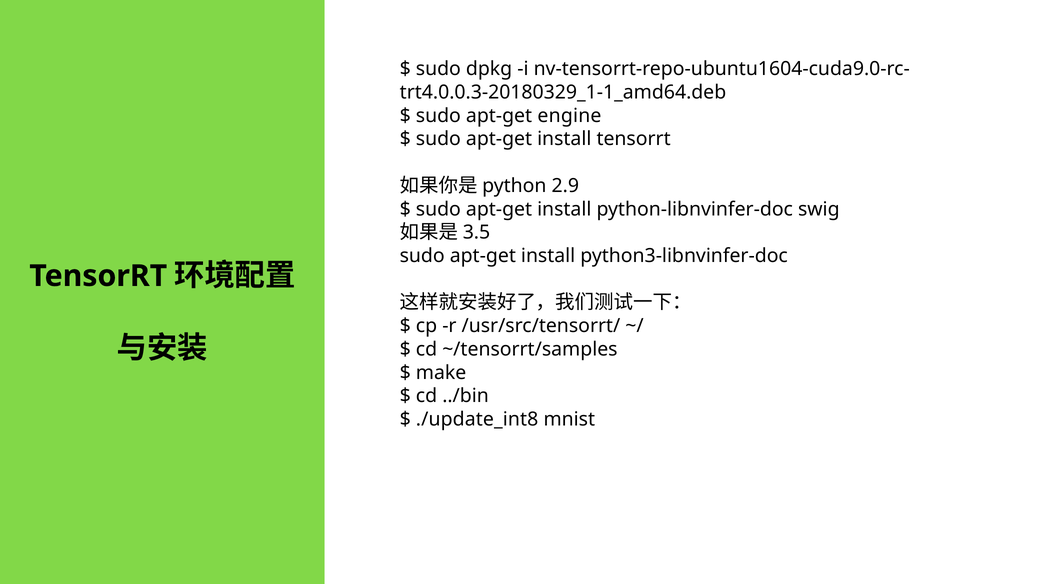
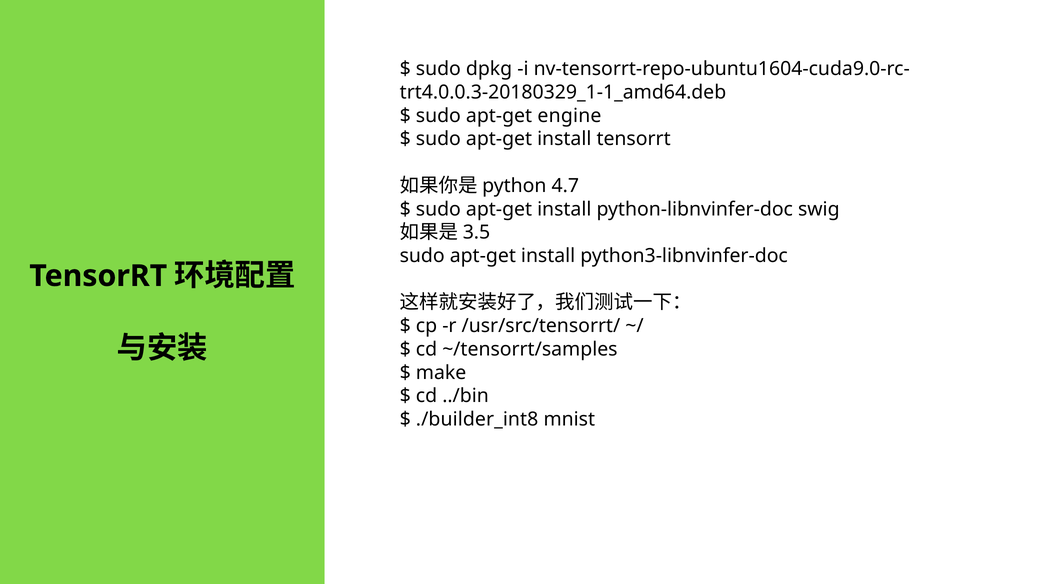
2.9: 2.9 -> 4.7
./update_int8: ./update_int8 -> ./builder_int8
